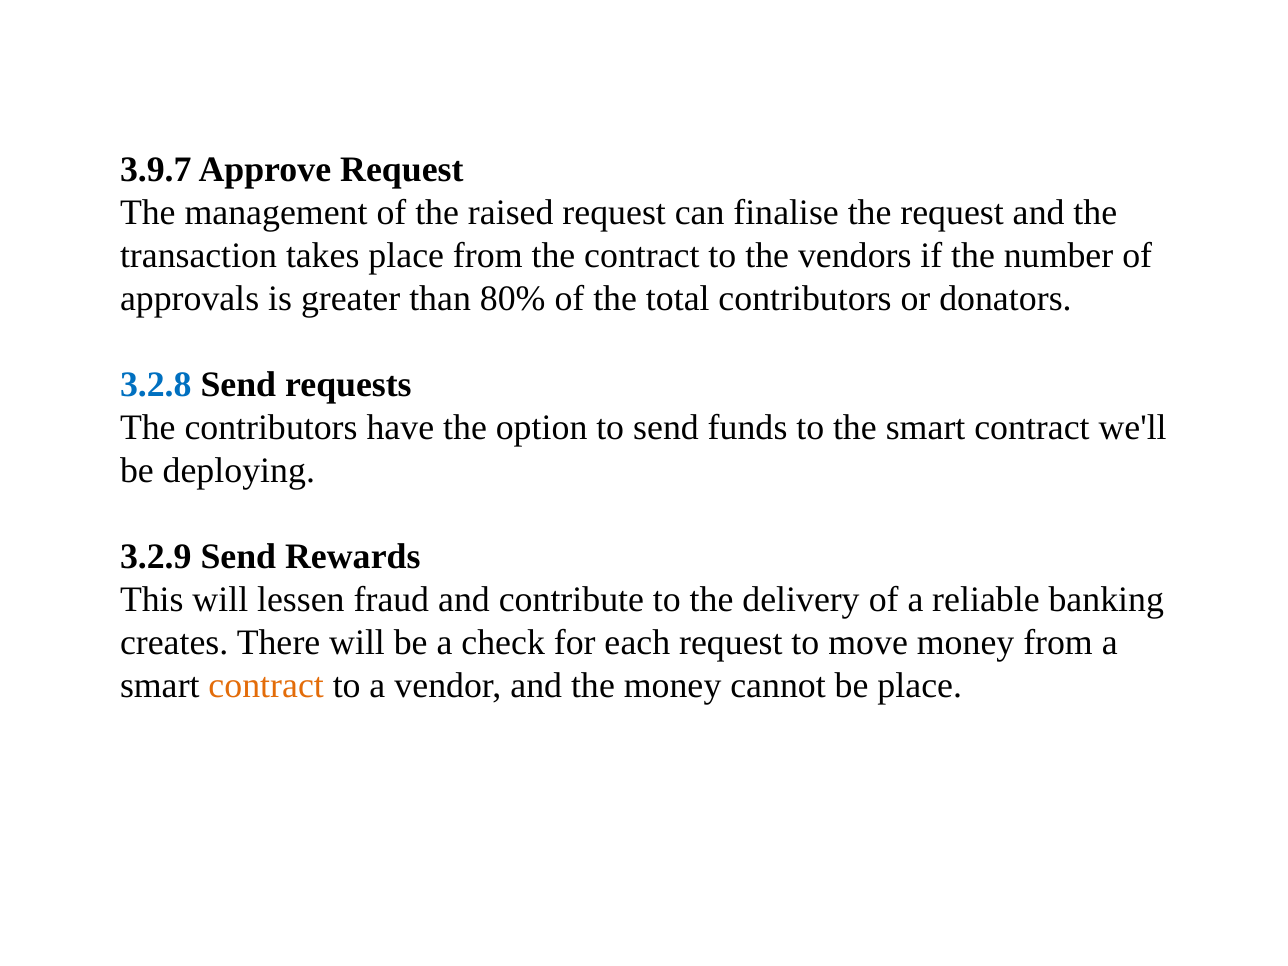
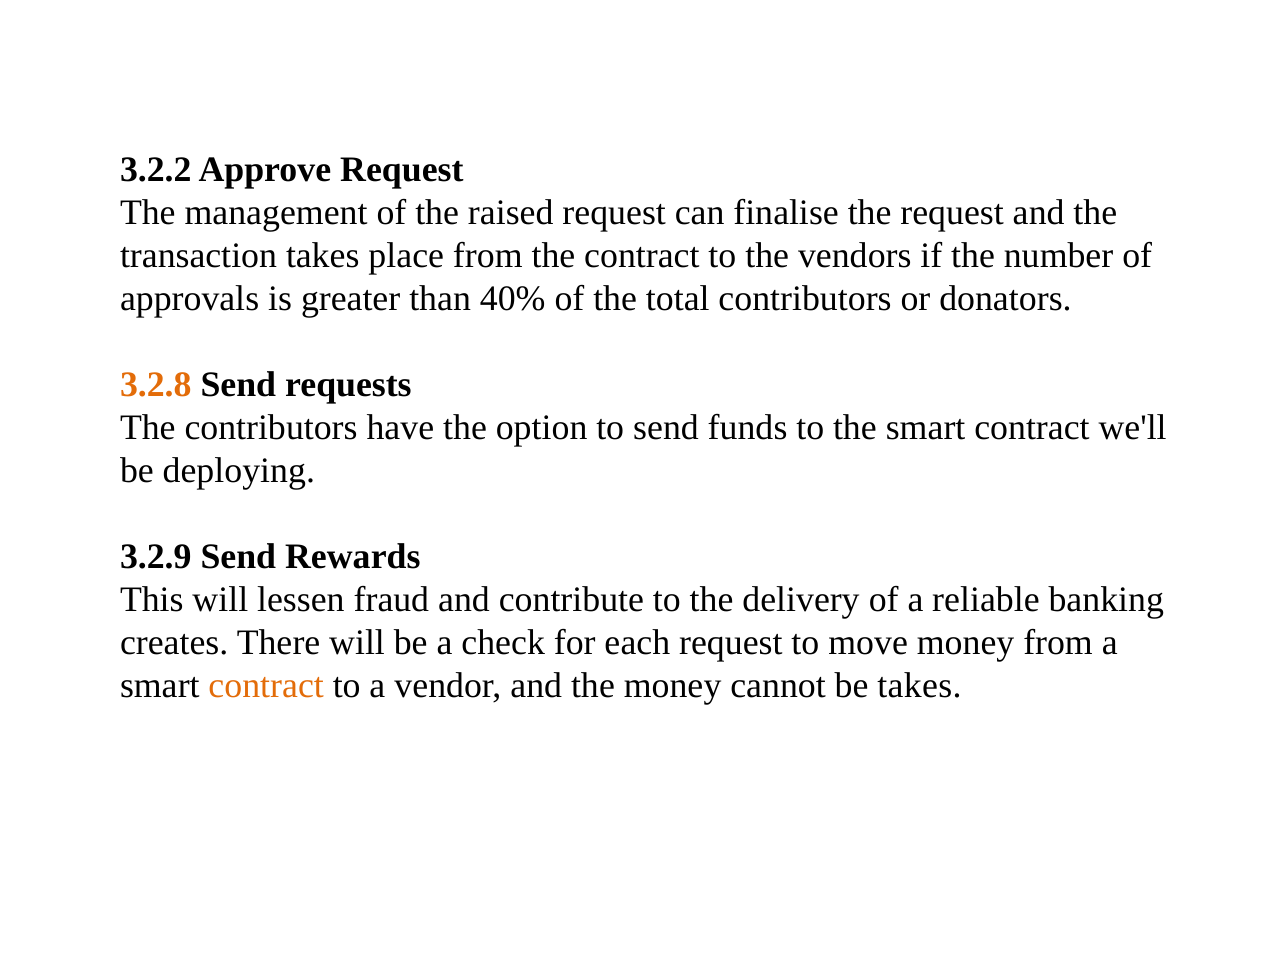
3.9.7: 3.9.7 -> 3.2.2
80%: 80% -> 40%
3.2.8 colour: blue -> orange
be place: place -> takes
